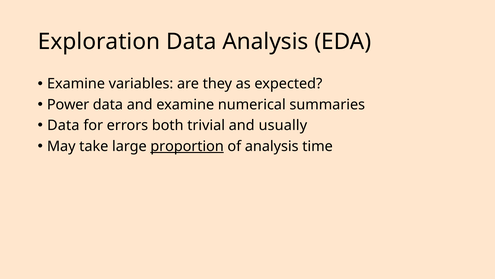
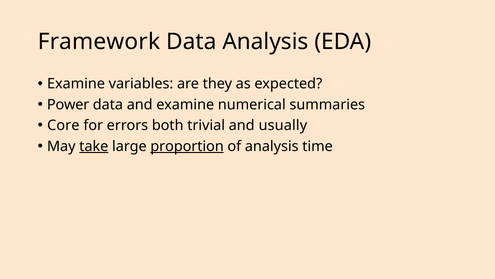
Exploration: Exploration -> Framework
Data at (63, 125): Data -> Core
take underline: none -> present
